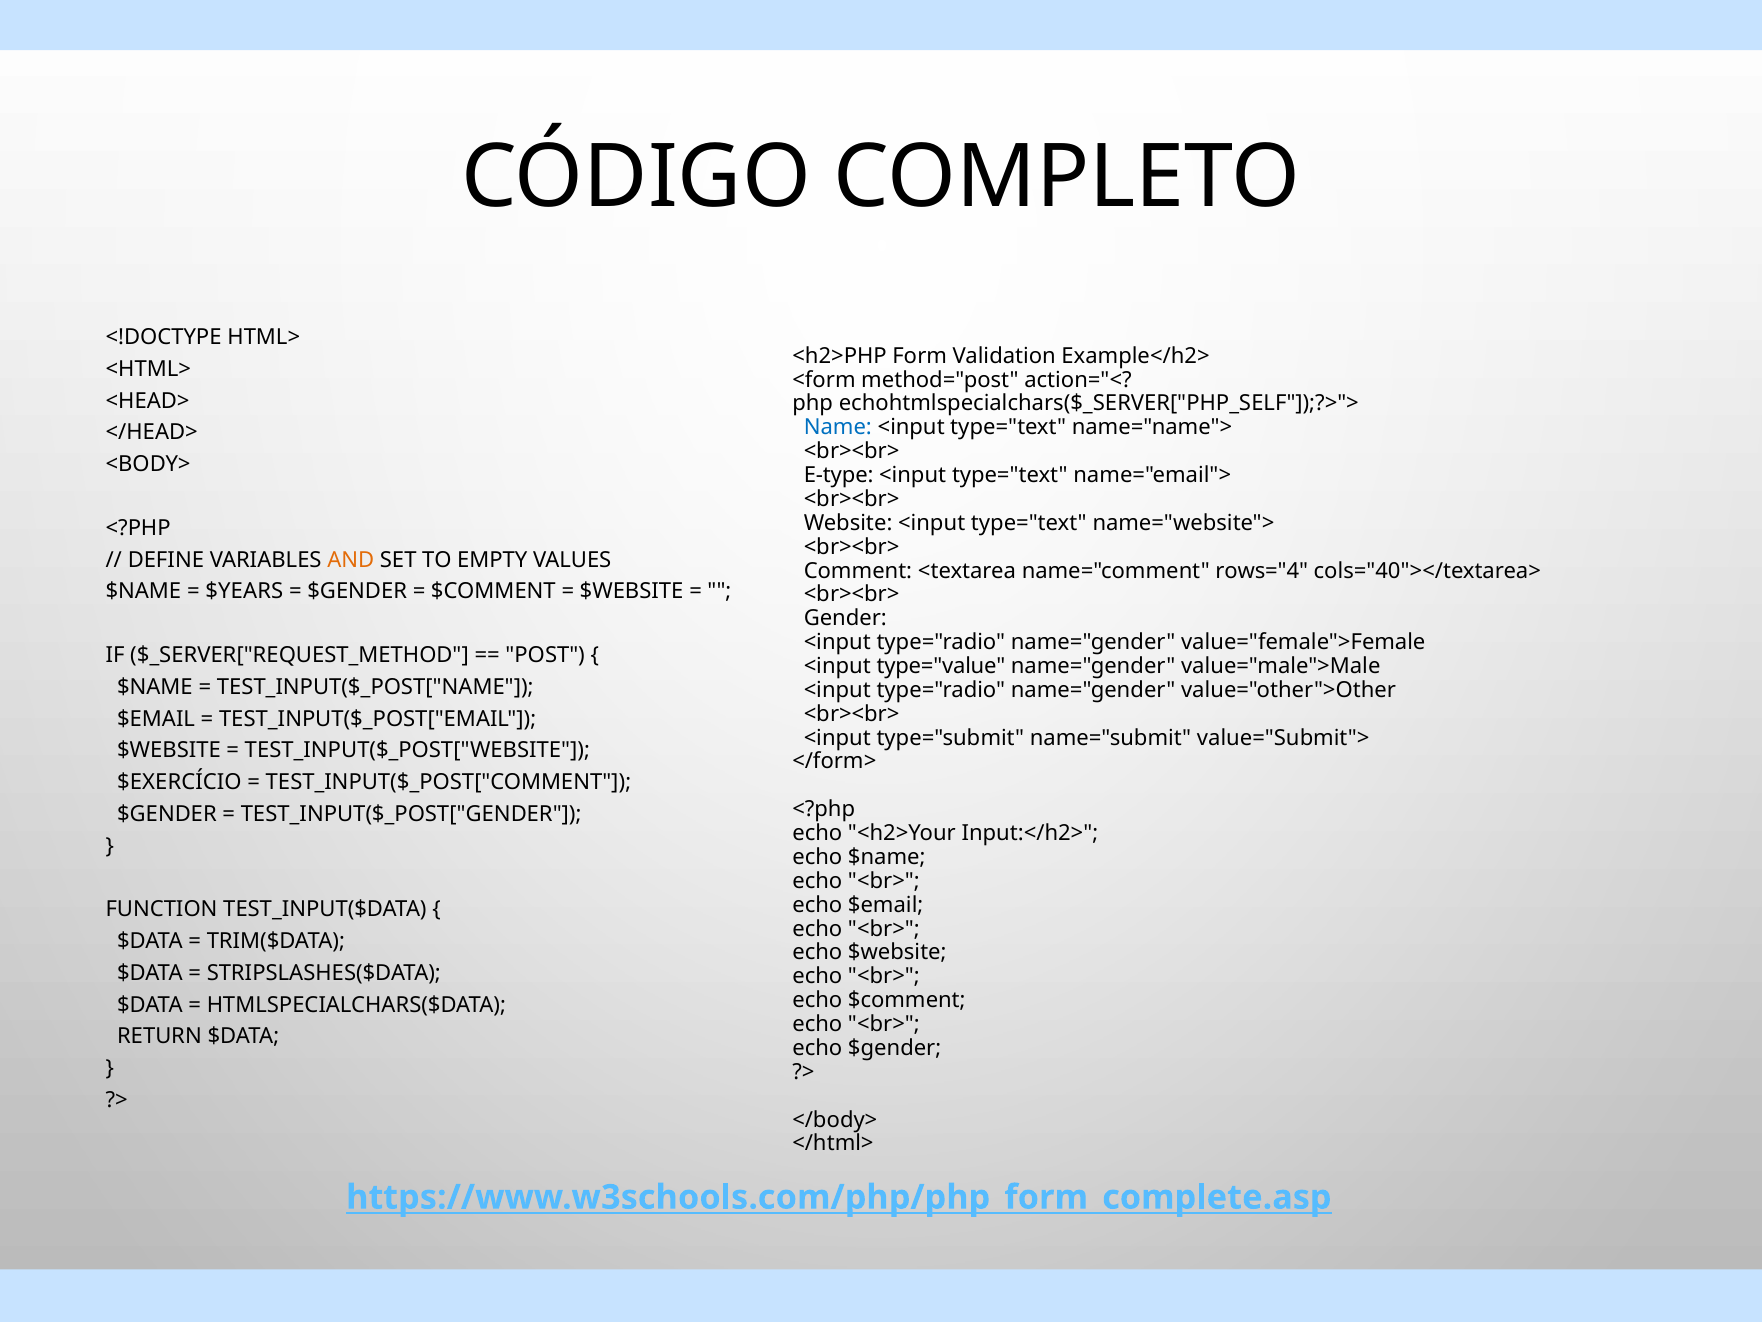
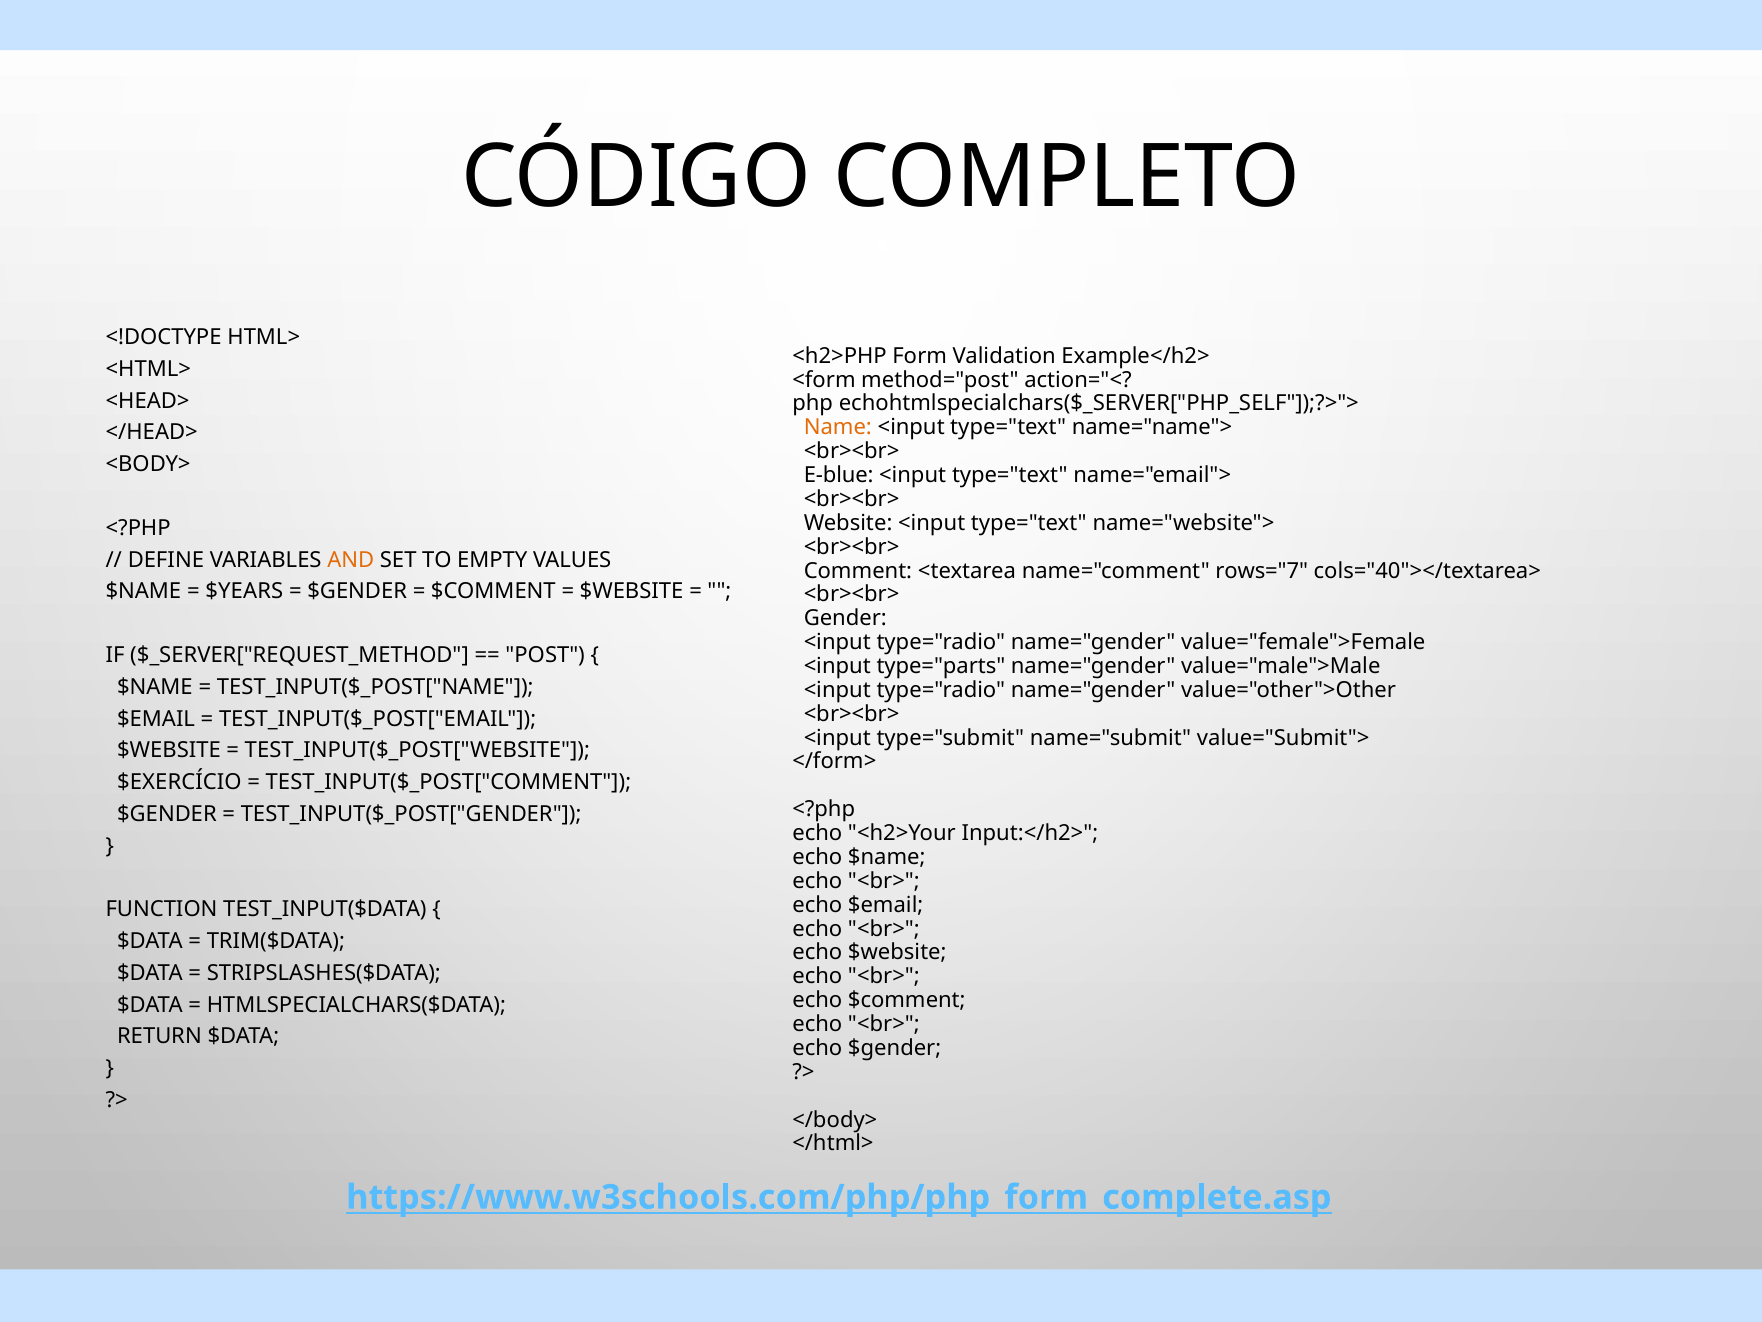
Name colour: blue -> orange
E-type: E-type -> E-blue
rows="4: rows="4 -> rows="7
type="value: type="value -> type="parts
